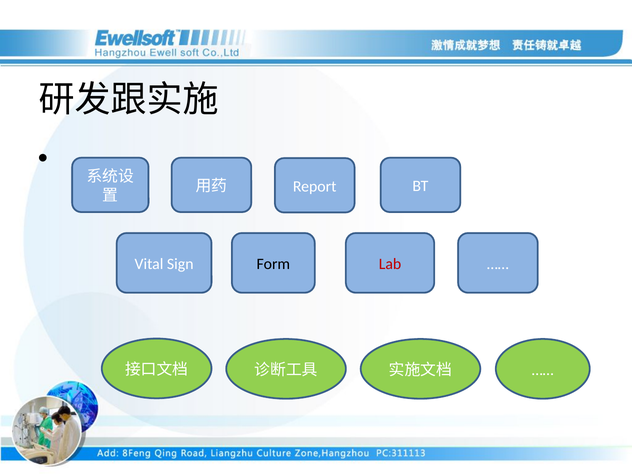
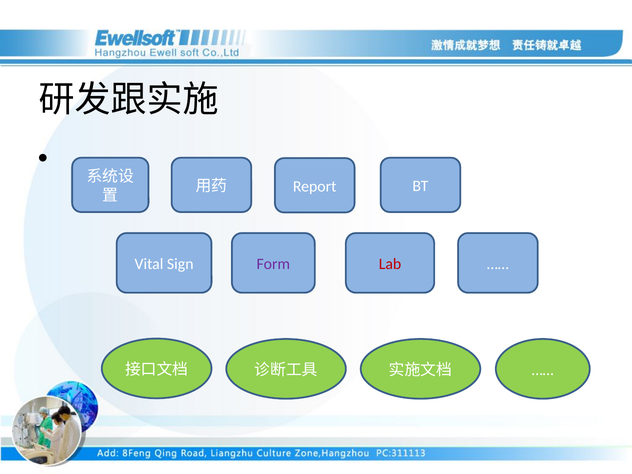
Form colour: black -> purple
